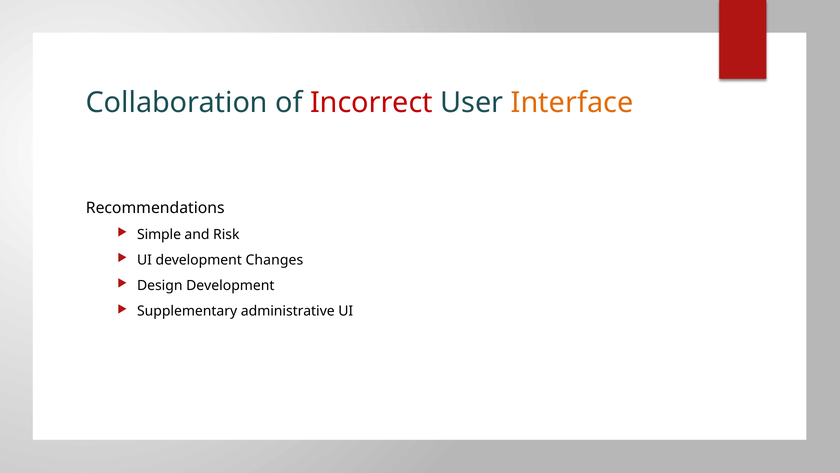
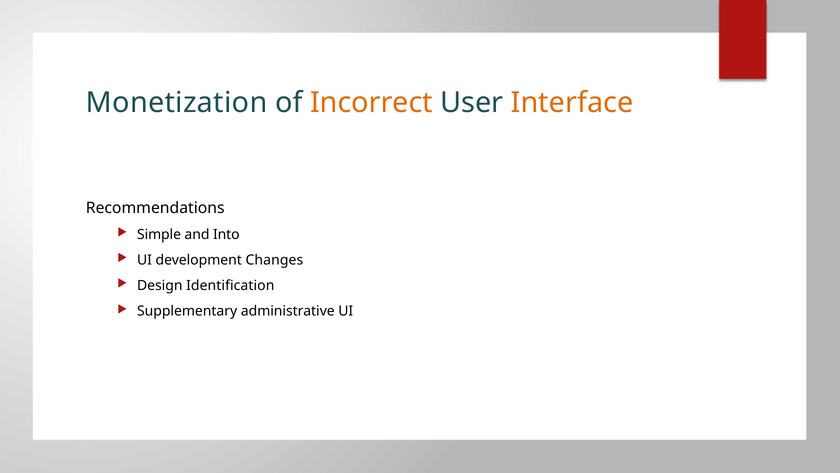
Collaboration: Collaboration -> Monetization
Incorrect colour: red -> orange
Risk: Risk -> Into
Design Development: Development -> Identification
